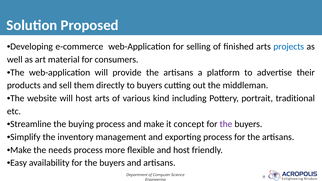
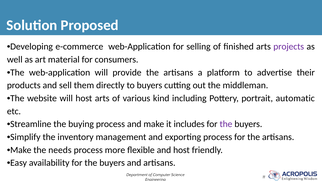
projects colour: blue -> purple
traditional: traditional -> automatic
concept: concept -> includes
